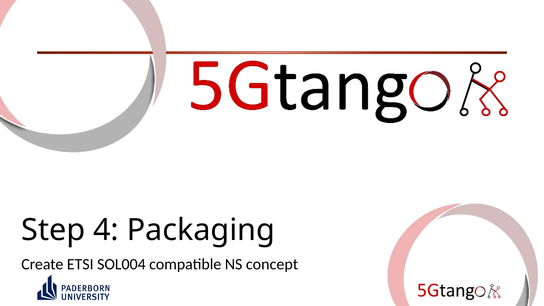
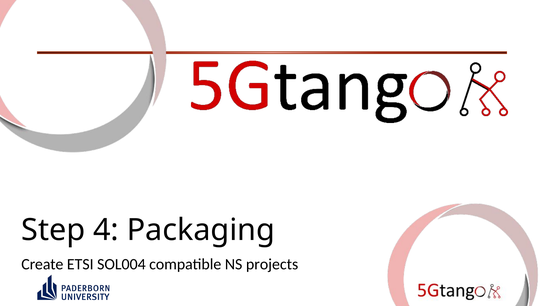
concept: concept -> projects
